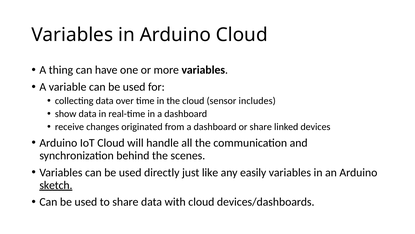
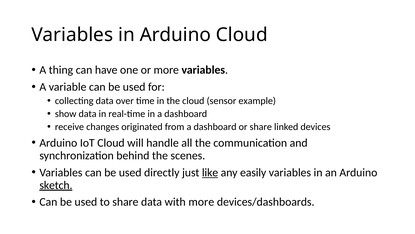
includes: includes -> example
like underline: none -> present
with cloud: cloud -> more
